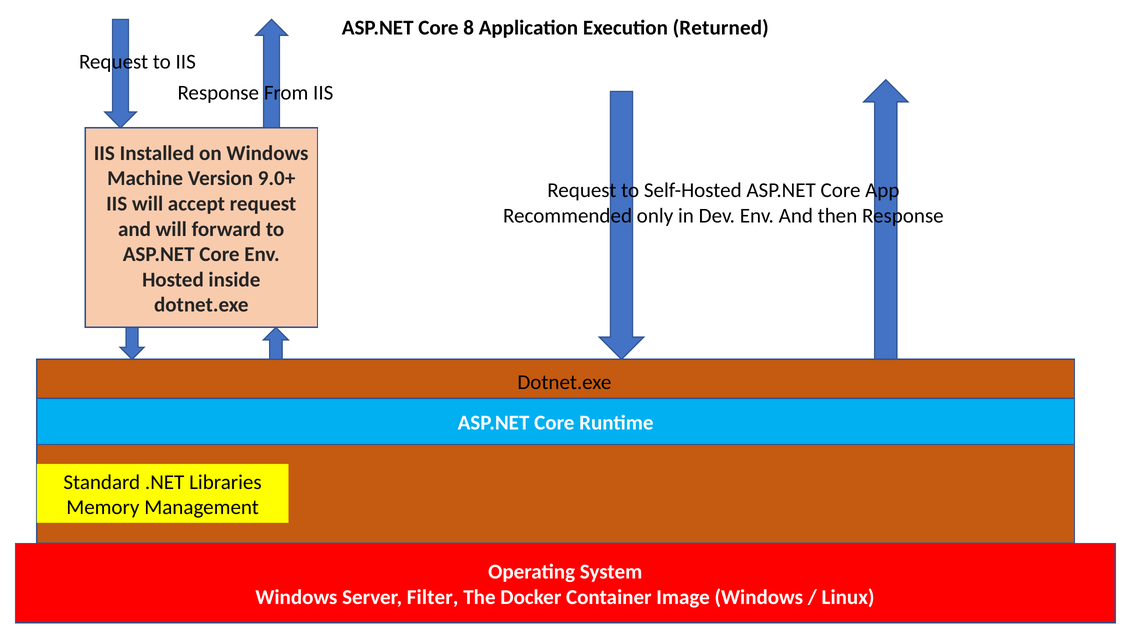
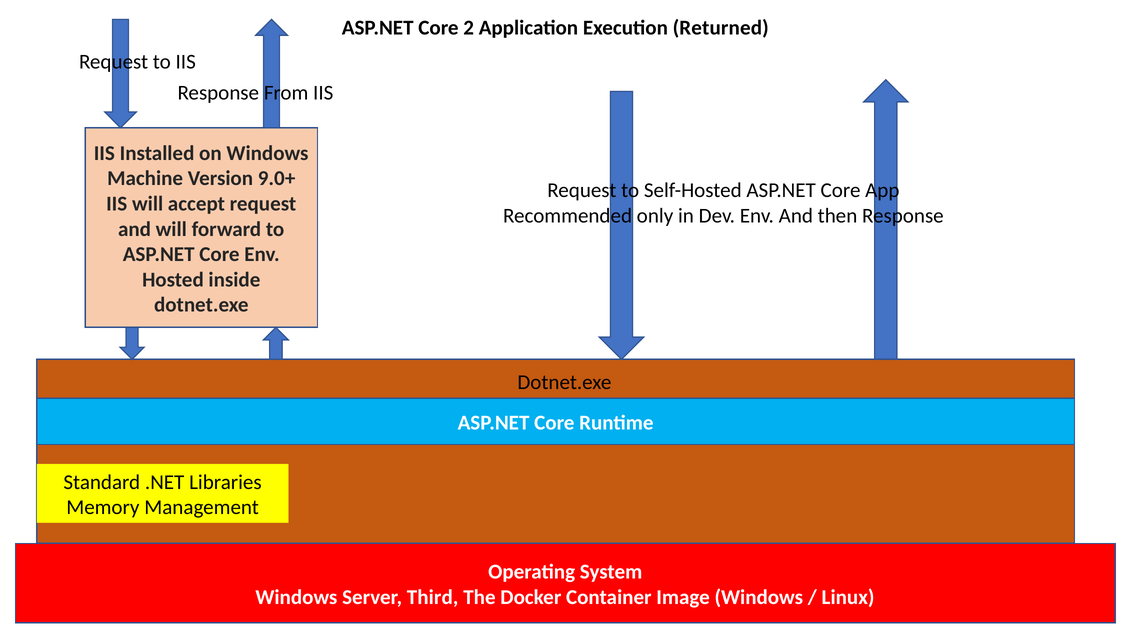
8: 8 -> 2
Filter: Filter -> Third
